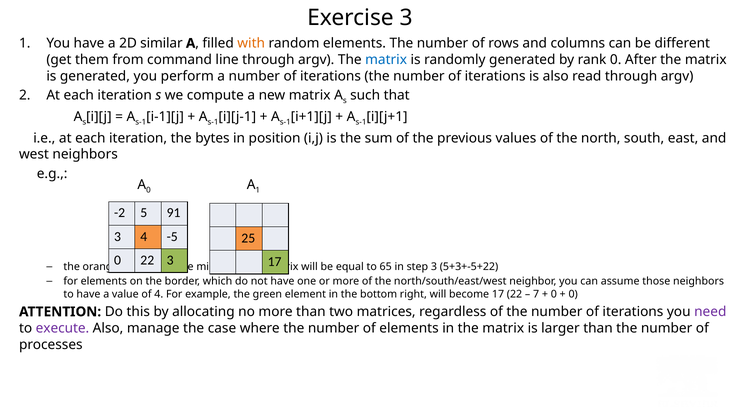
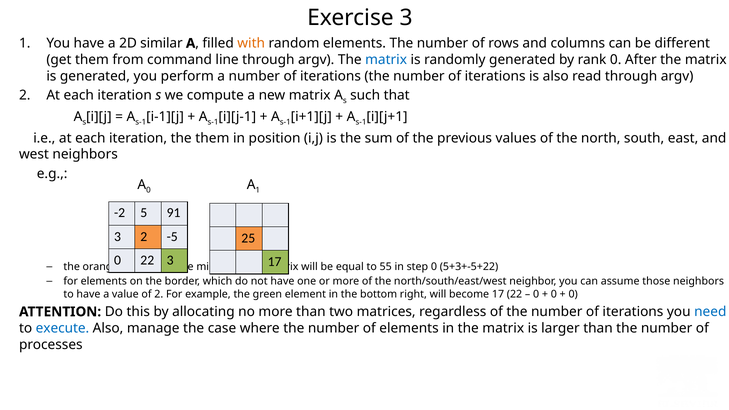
the bytes: bytes -> them
3 4: 4 -> 2
65: 65 -> 55
step 3: 3 -> 0
of 4: 4 -> 2
7 at (536, 294): 7 -> 0
need colour: purple -> blue
execute colour: purple -> blue
